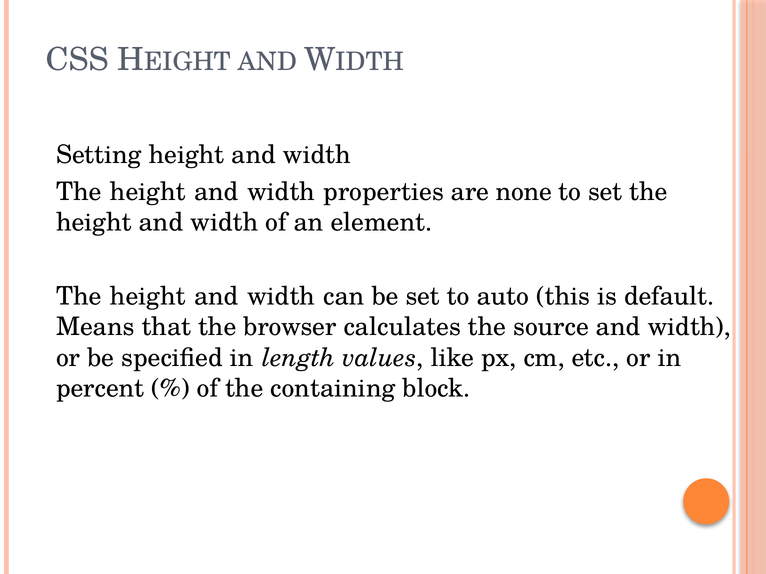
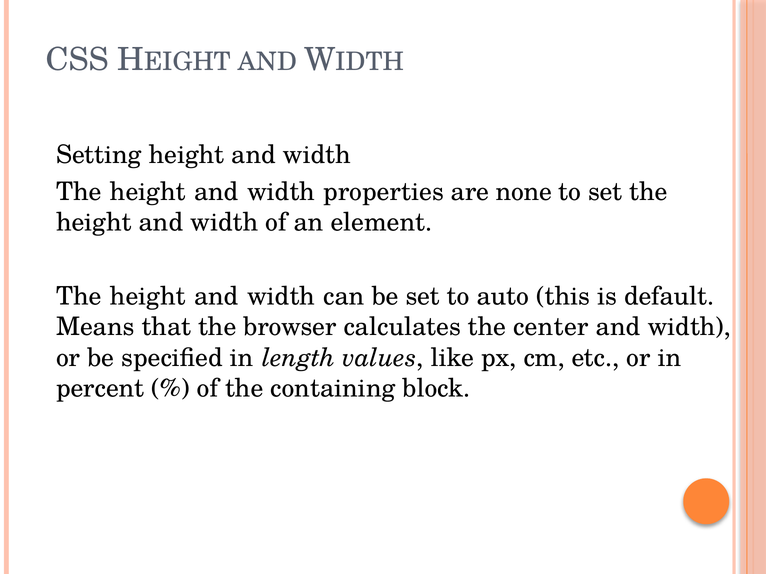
source: source -> center
